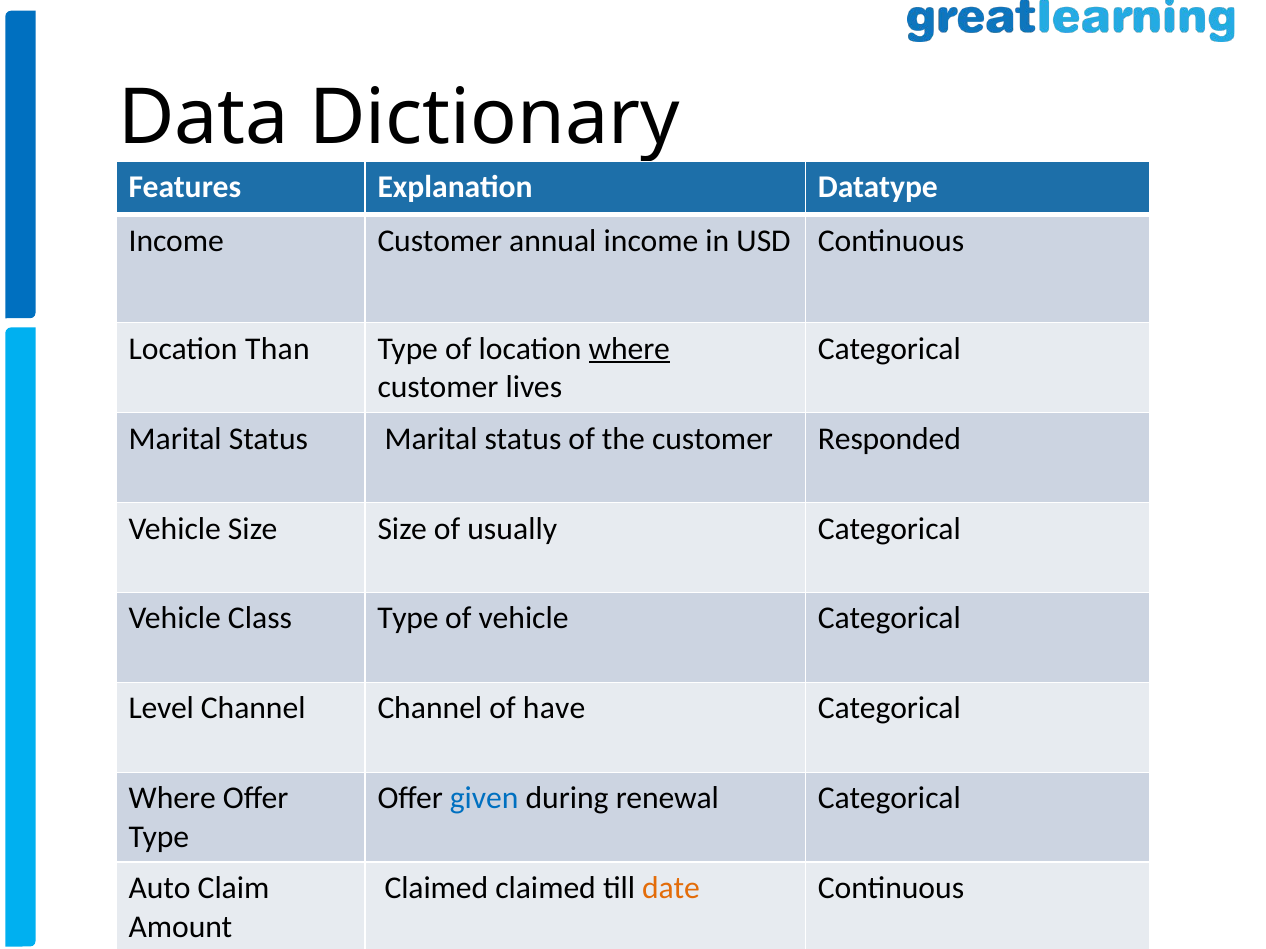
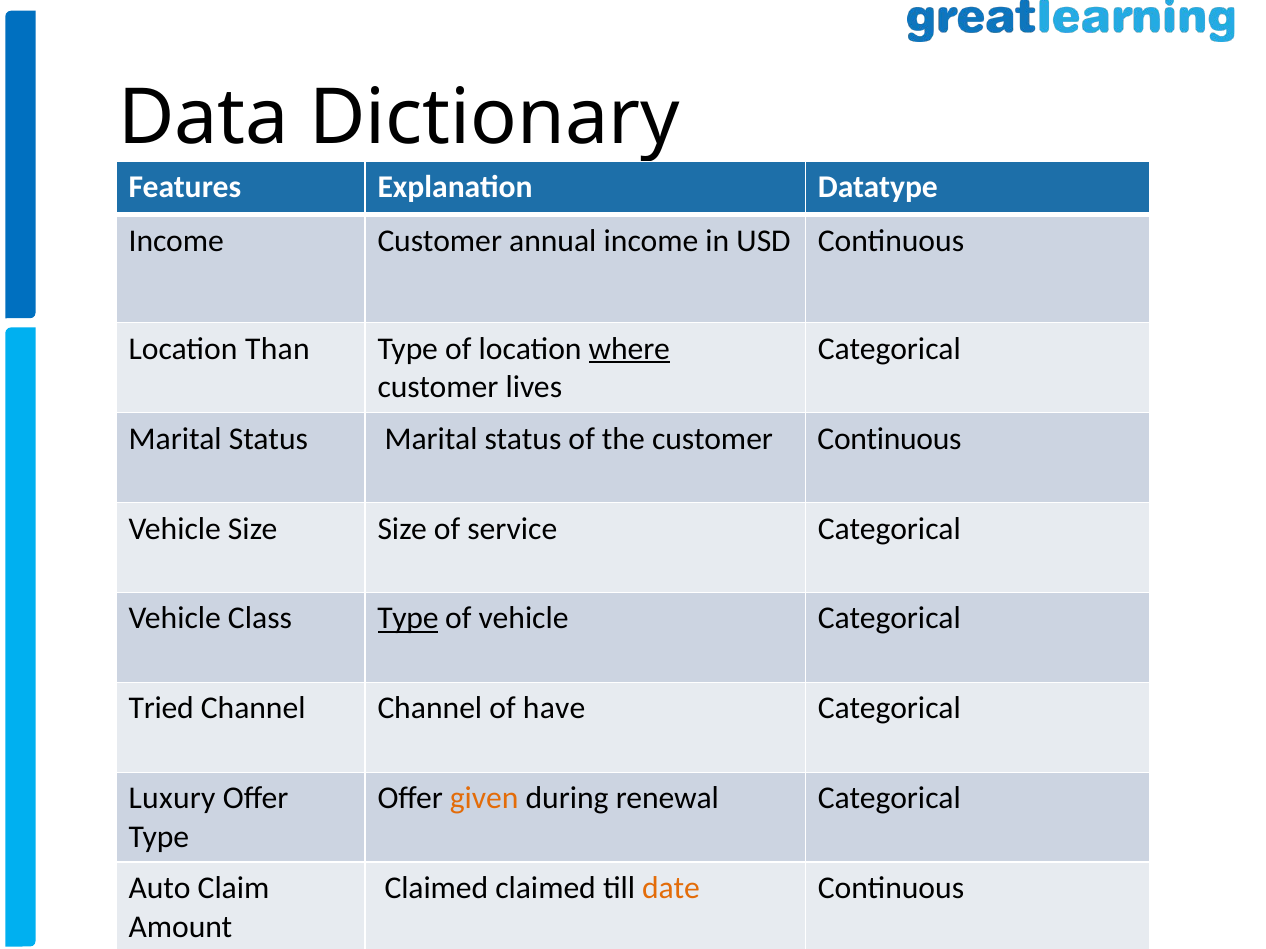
customer Responded: Responded -> Continuous
usually: usually -> service
Type at (408, 619) underline: none -> present
Level: Level -> Tried
Where at (172, 799): Where -> Luxury
given colour: blue -> orange
